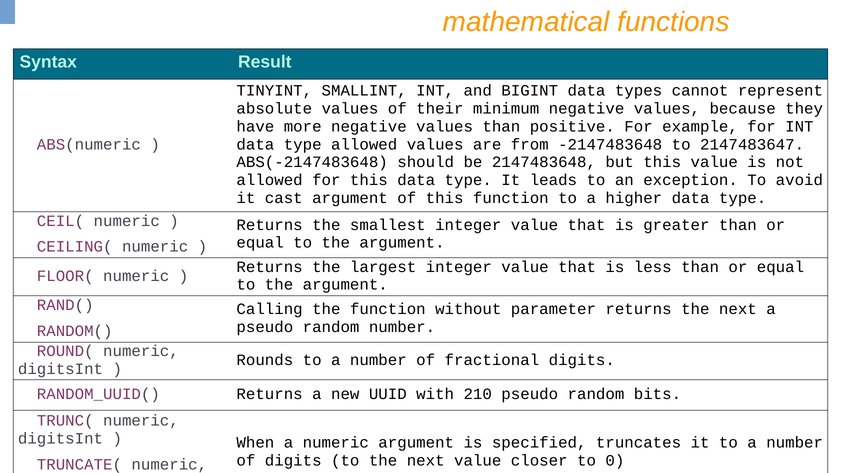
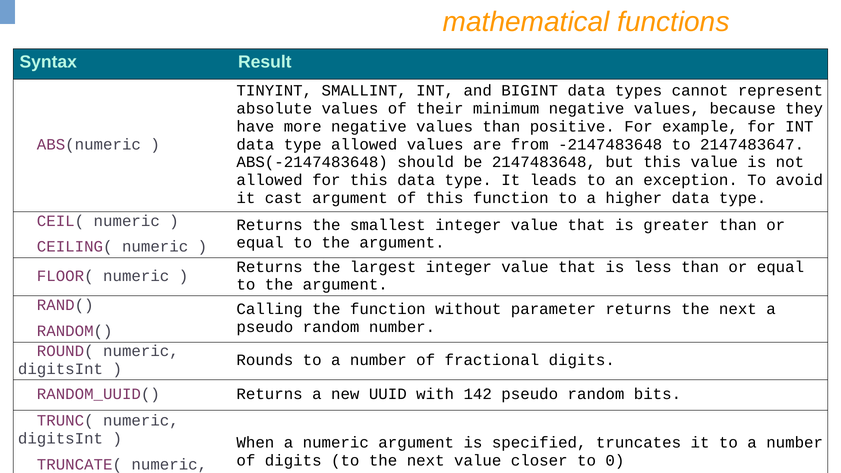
210: 210 -> 142
